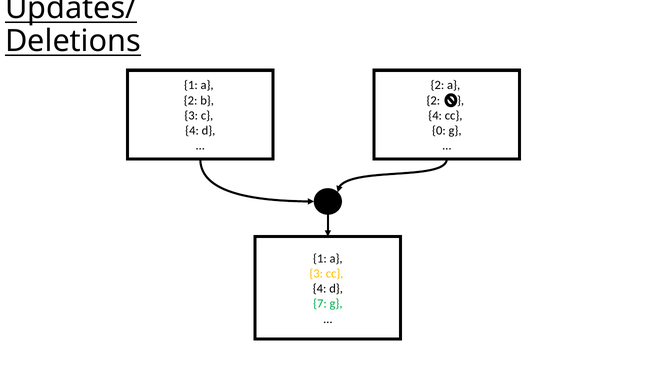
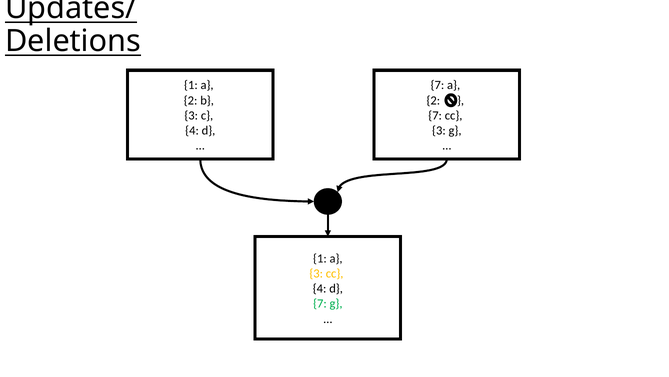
2 at (437, 85): 2 -> 7
4 at (435, 115): 4 -> 7
0 at (439, 130): 0 -> 3
